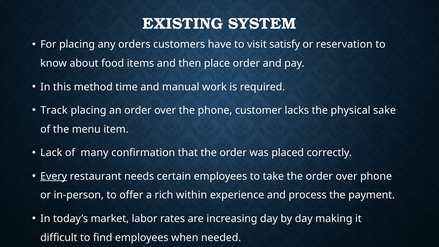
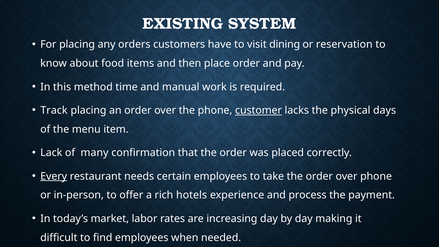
satisfy: satisfy -> dining
customer underline: none -> present
sake: sake -> days
within: within -> hotels
